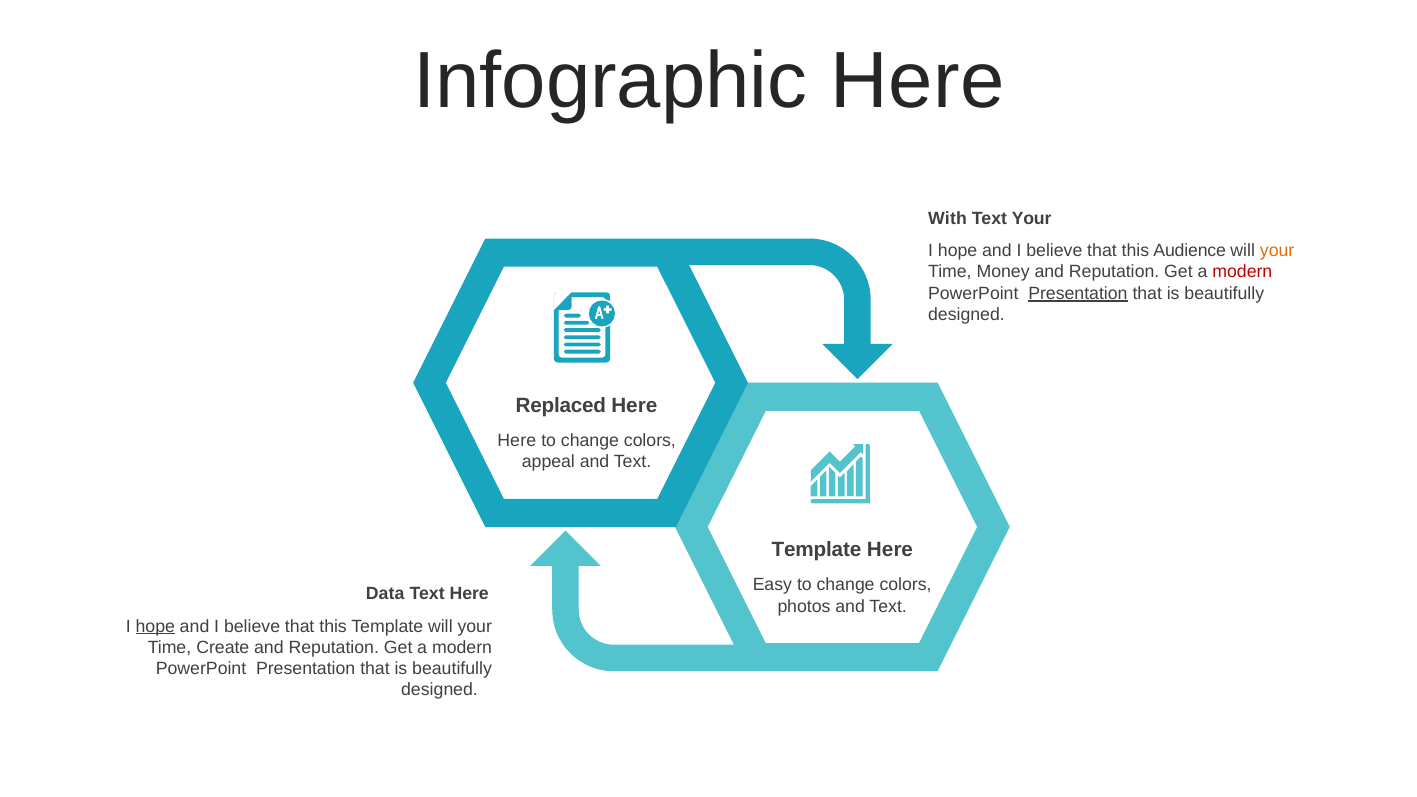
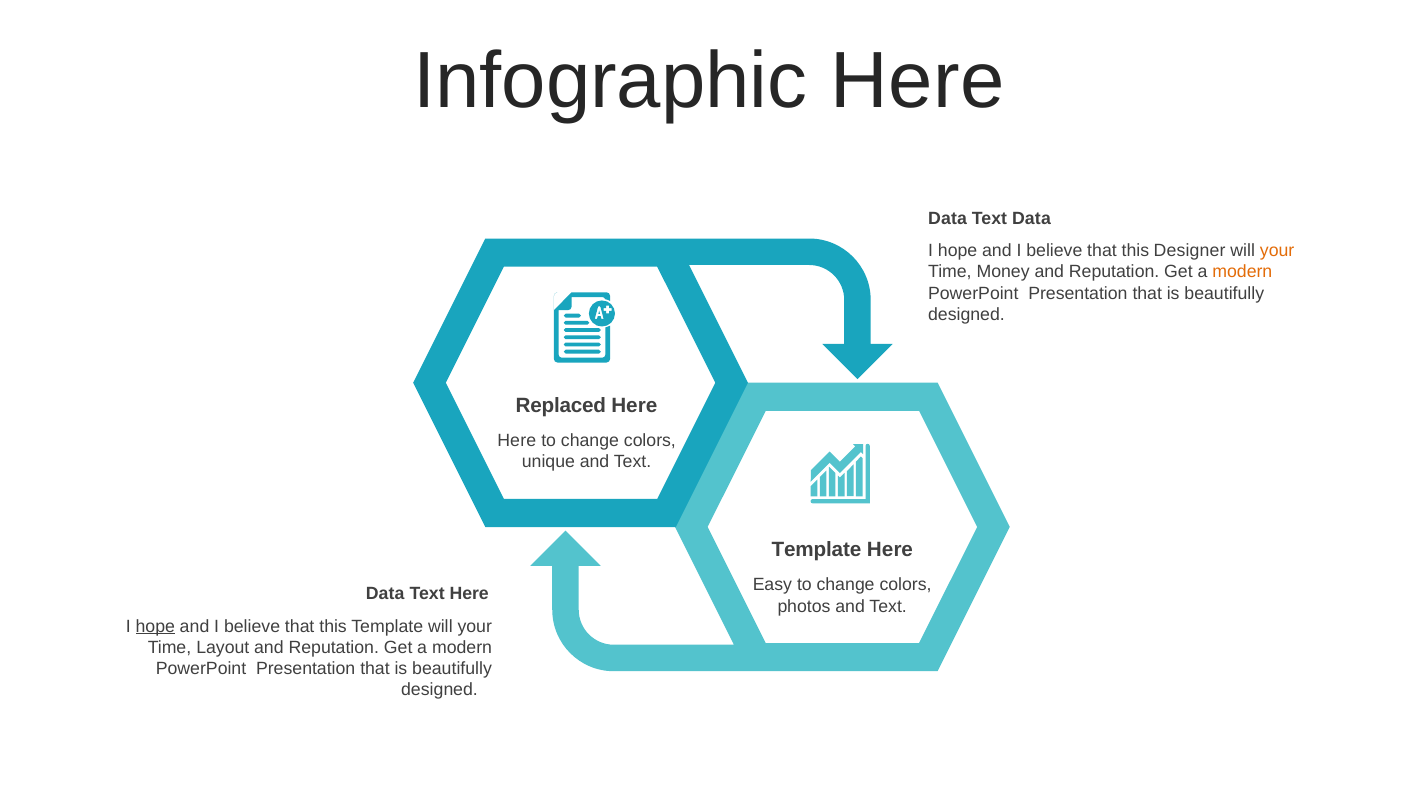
With at (948, 219): With -> Data
Text Your: Your -> Data
Audience: Audience -> Designer
modern at (1242, 272) colour: red -> orange
Presentation at (1078, 293) underline: present -> none
appeal: appeal -> unique
Create: Create -> Layout
